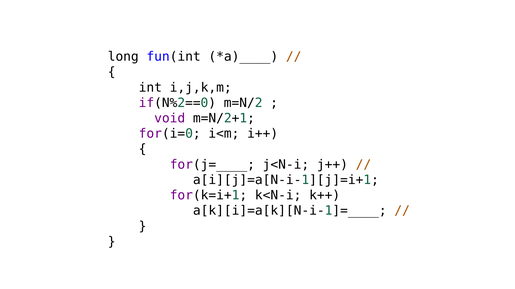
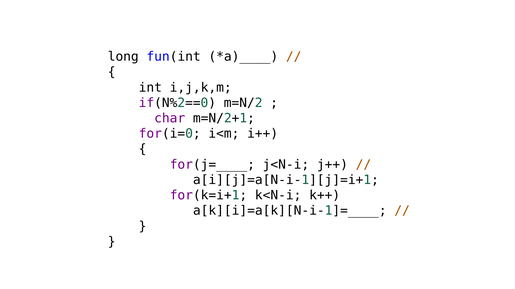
void: void -> char
